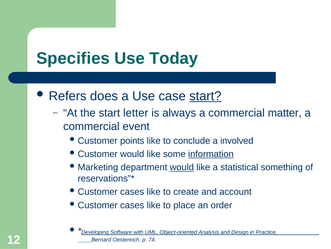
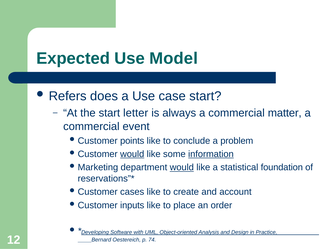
Specifies: Specifies -> Expected
Today: Today -> Model
start at (205, 96) underline: present -> none
involved: involved -> problem
would at (132, 154) underline: none -> present
something: something -> foundation
cases at (132, 205): cases -> inputs
